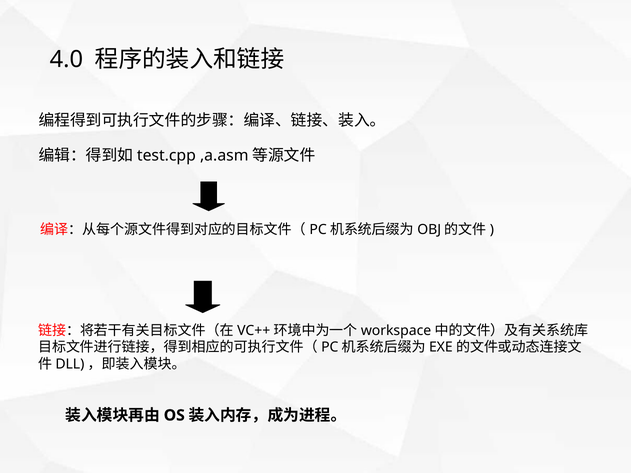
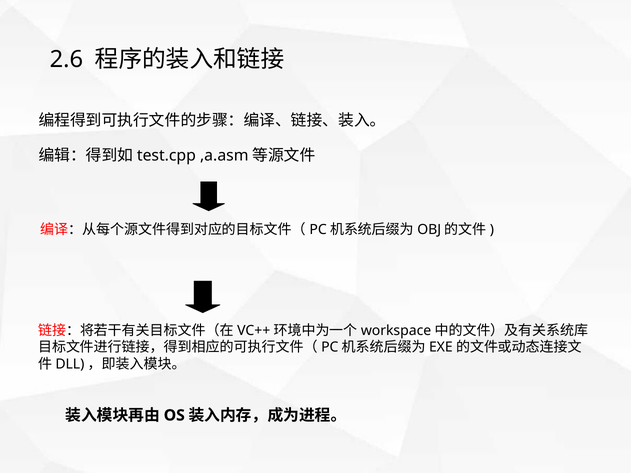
4.0: 4.0 -> 2.6
